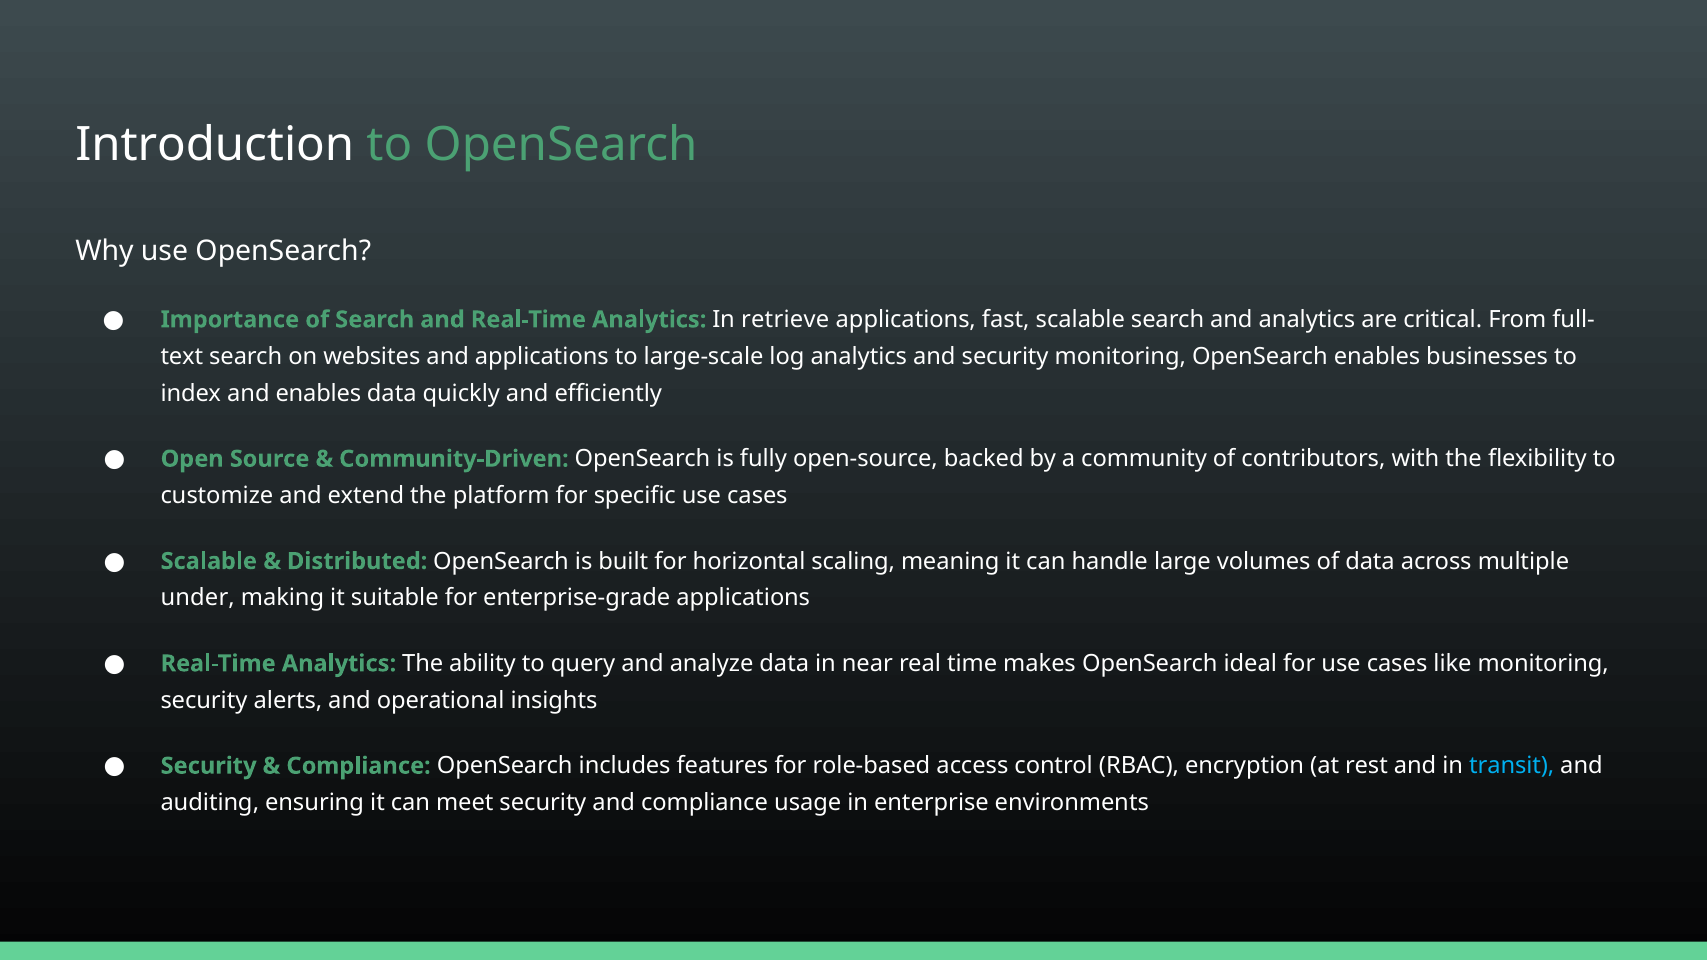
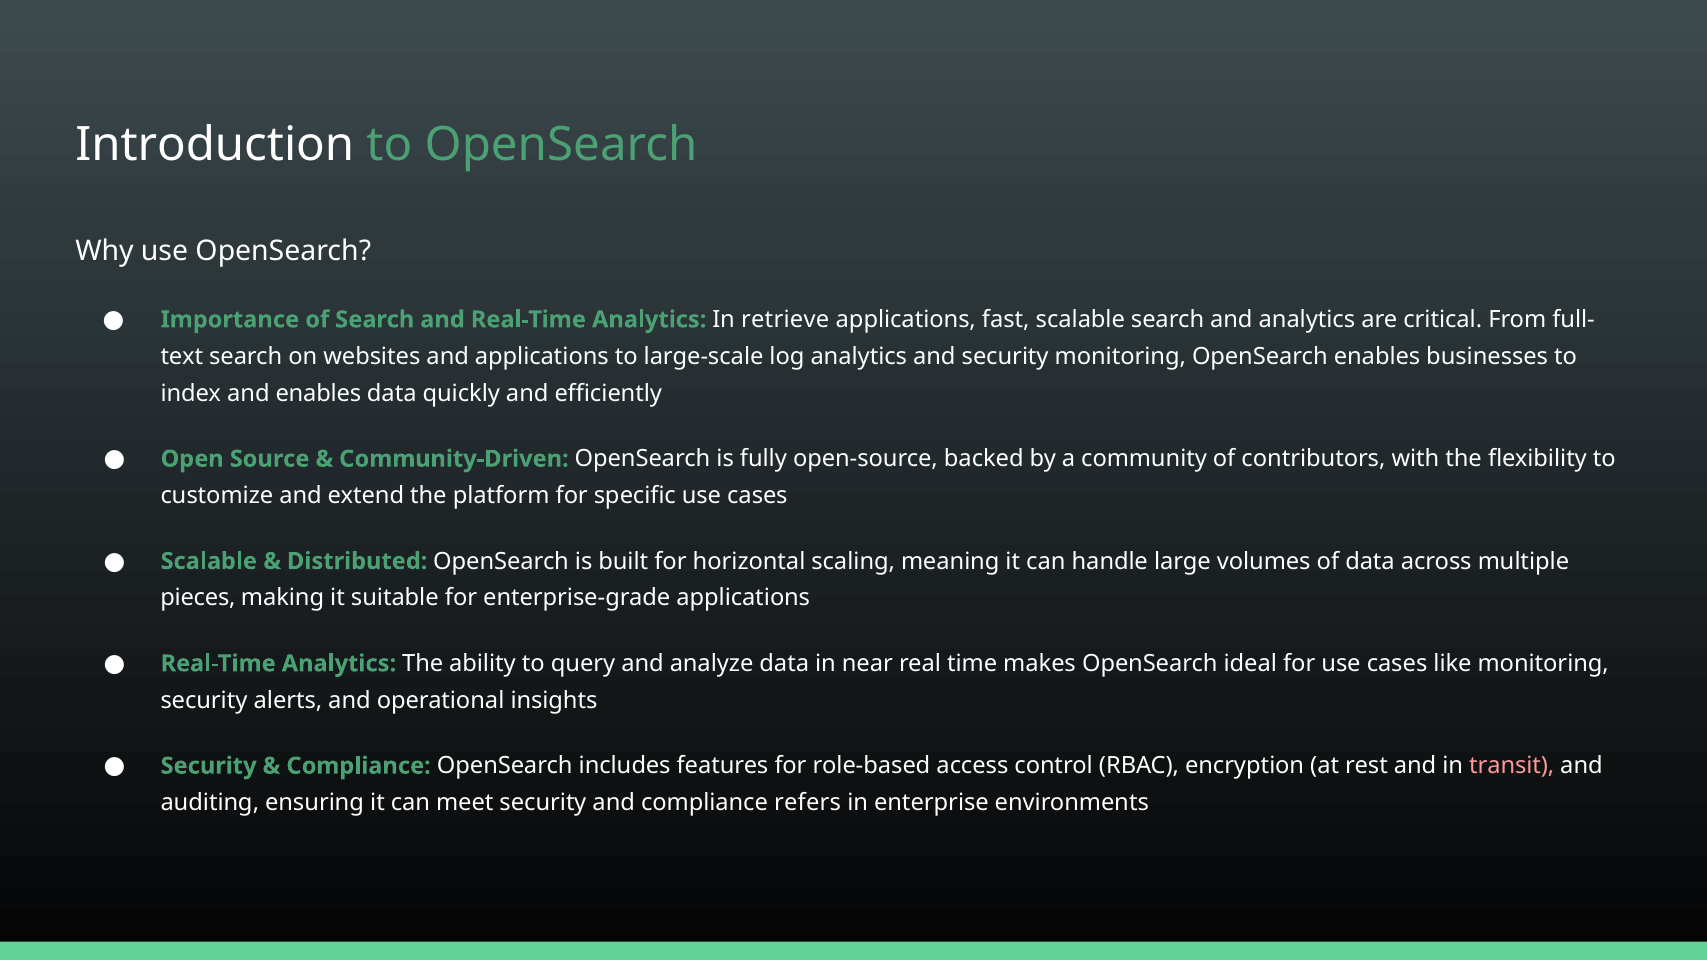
under: under -> pieces
transit colour: light blue -> pink
usage: usage -> refers
